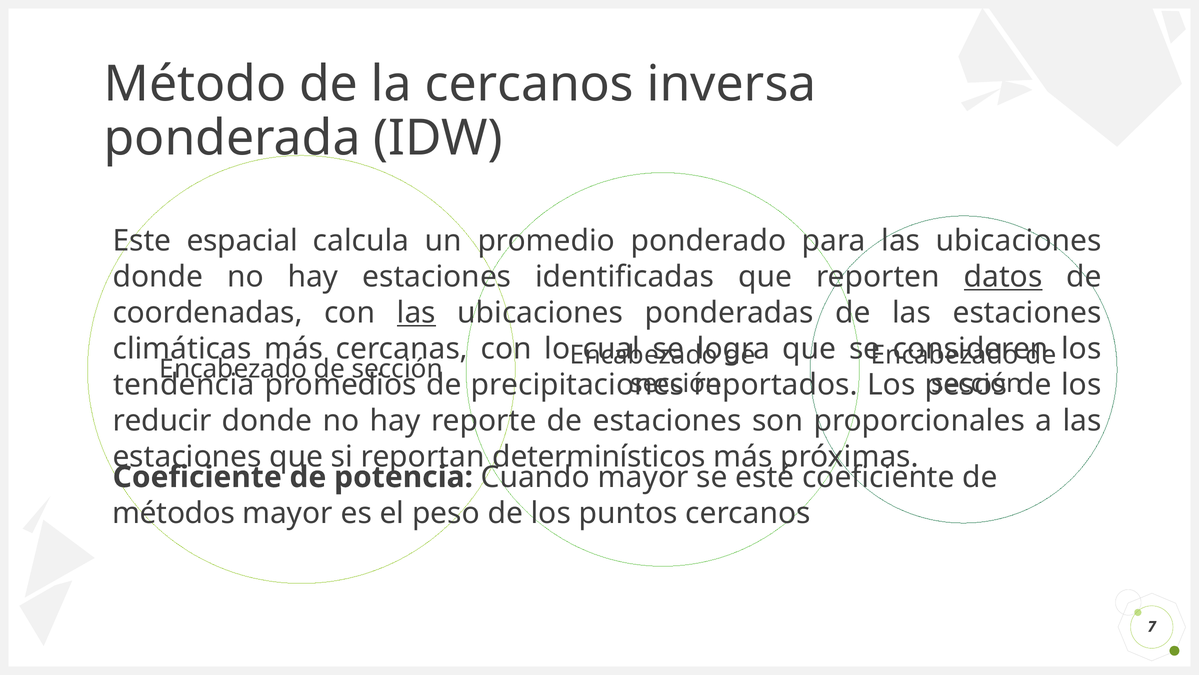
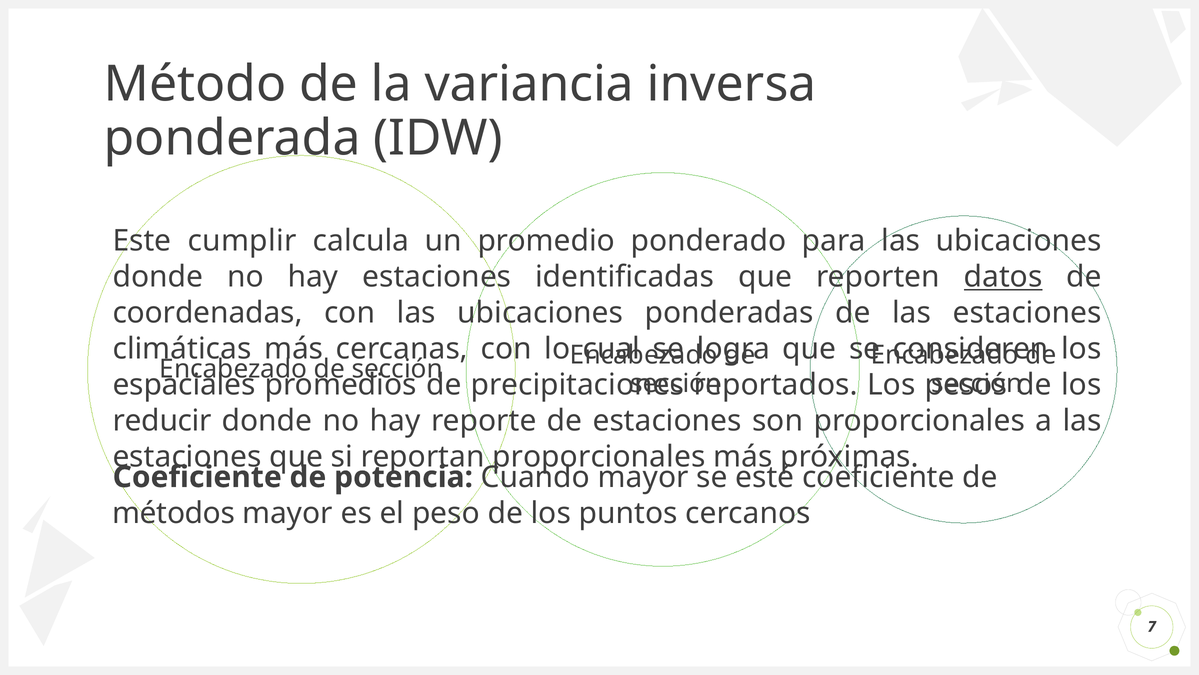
la cercanos: cercanos -> variancia
espacial: espacial -> cumplir
las at (416, 313) underline: present -> none
tendencia: tendencia -> espaciales
reportan determinísticos: determinísticos -> proporcionales
